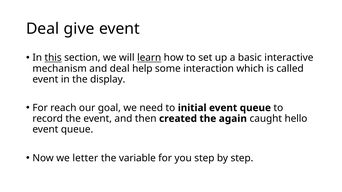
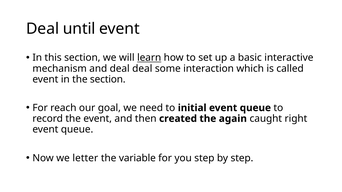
give: give -> until
this underline: present -> none
deal help: help -> deal
the display: display -> section
hello: hello -> right
